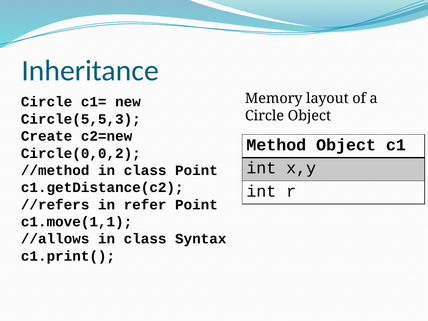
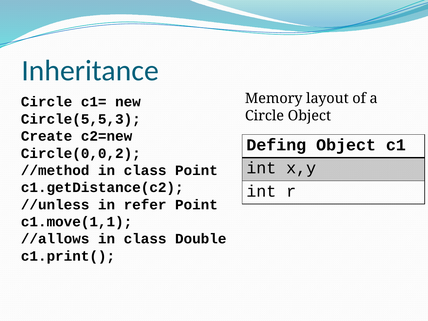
Method: Method -> Defing
//refers: //refers -> //unless
Syntax: Syntax -> Double
